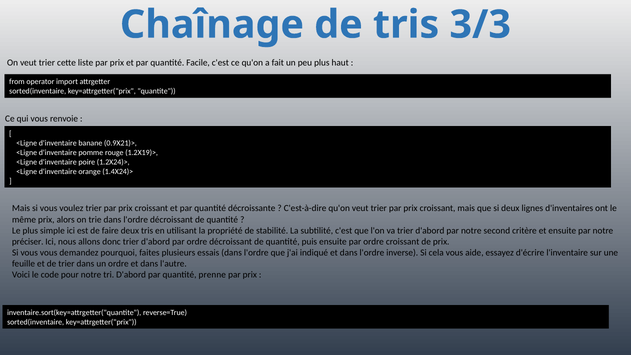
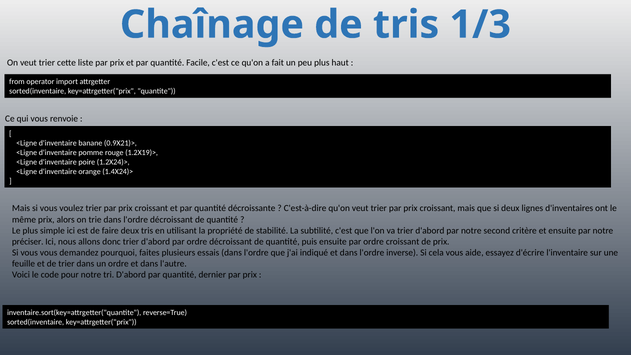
3/3: 3/3 -> 1/3
prenne: prenne -> dernier
